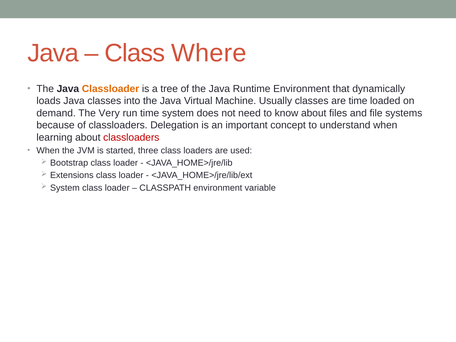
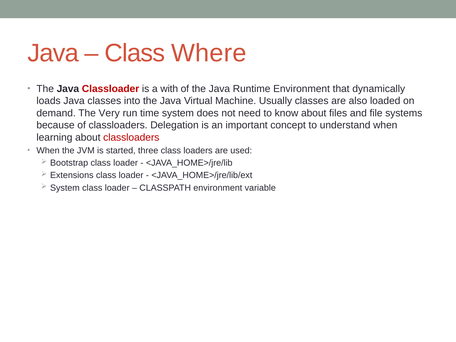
Classloader colour: orange -> red
tree: tree -> with
are time: time -> also
